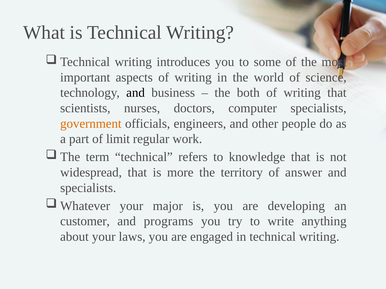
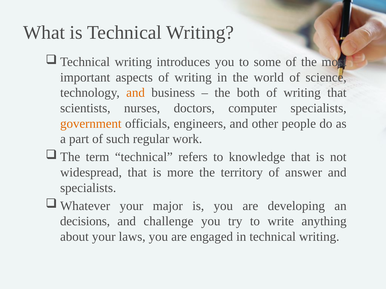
and at (136, 93) colour: black -> orange
limit: limit -> such
customer: customer -> decisions
programs: programs -> challenge
